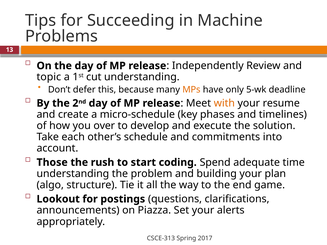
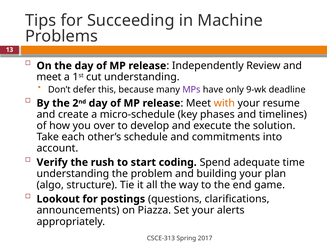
topic at (49, 77): topic -> meet
MPs colour: orange -> purple
5-wk: 5-wk -> 9-wk
Those: Those -> Verify
